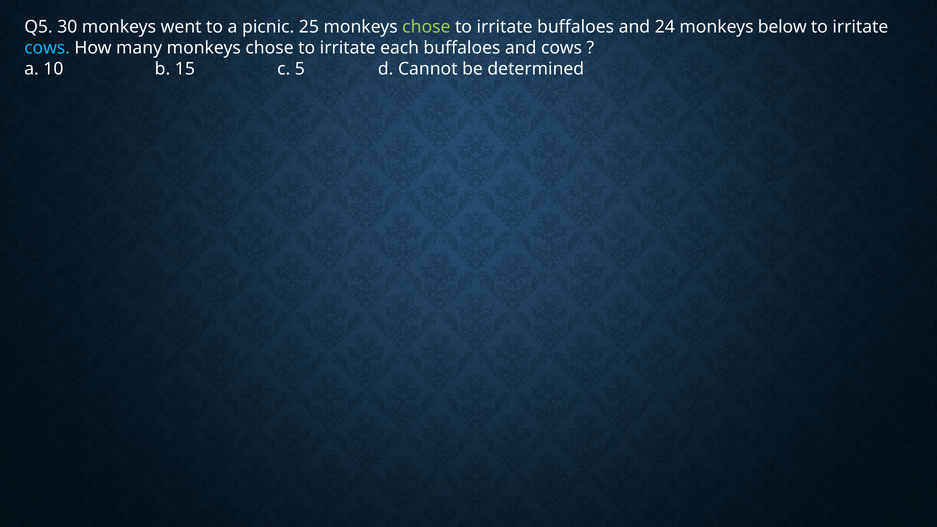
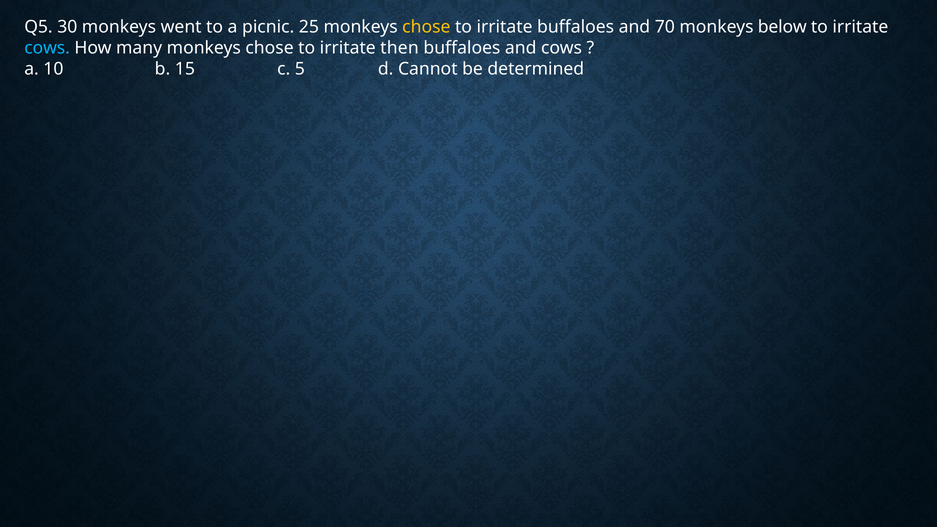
chose at (426, 27) colour: light green -> yellow
24: 24 -> 70
each: each -> then
